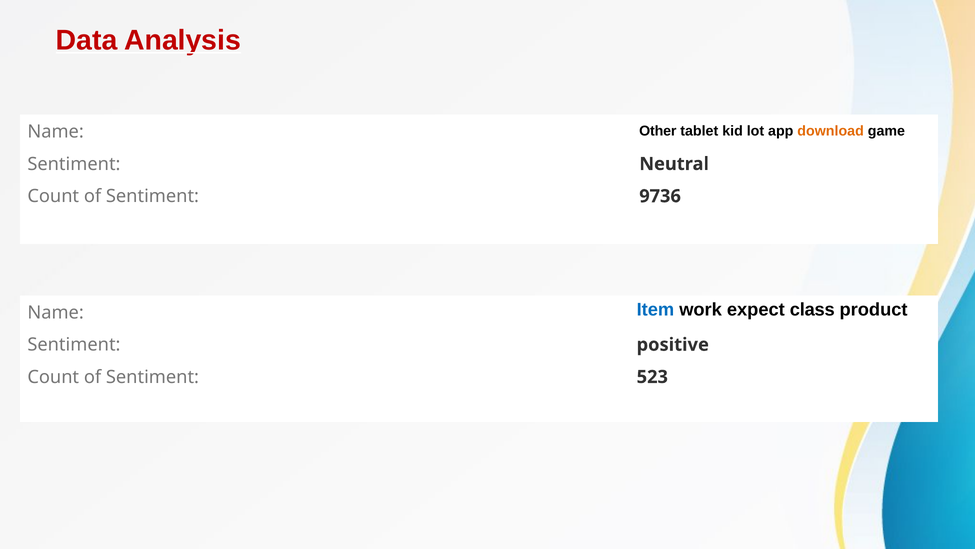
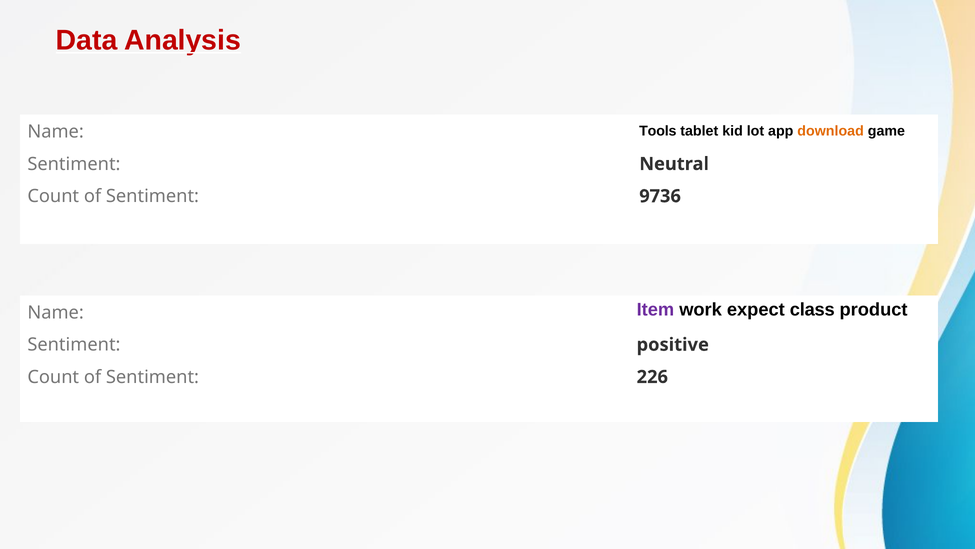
Other: Other -> Tools
Item colour: blue -> purple
523: 523 -> 226
